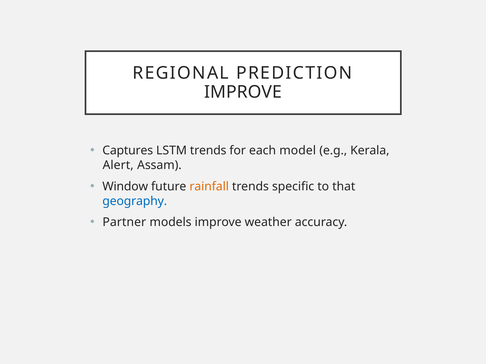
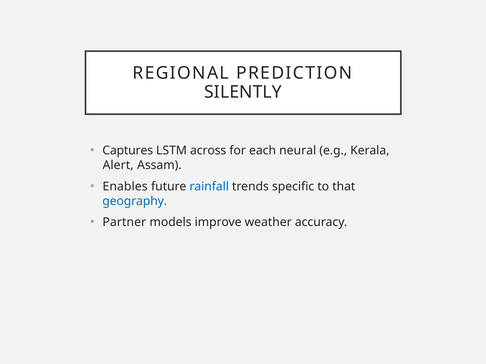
IMPROVE at (243, 92): IMPROVE -> SILENTLY
LSTM trends: trends -> across
model: model -> neural
Window: Window -> Enables
rainfall colour: orange -> blue
